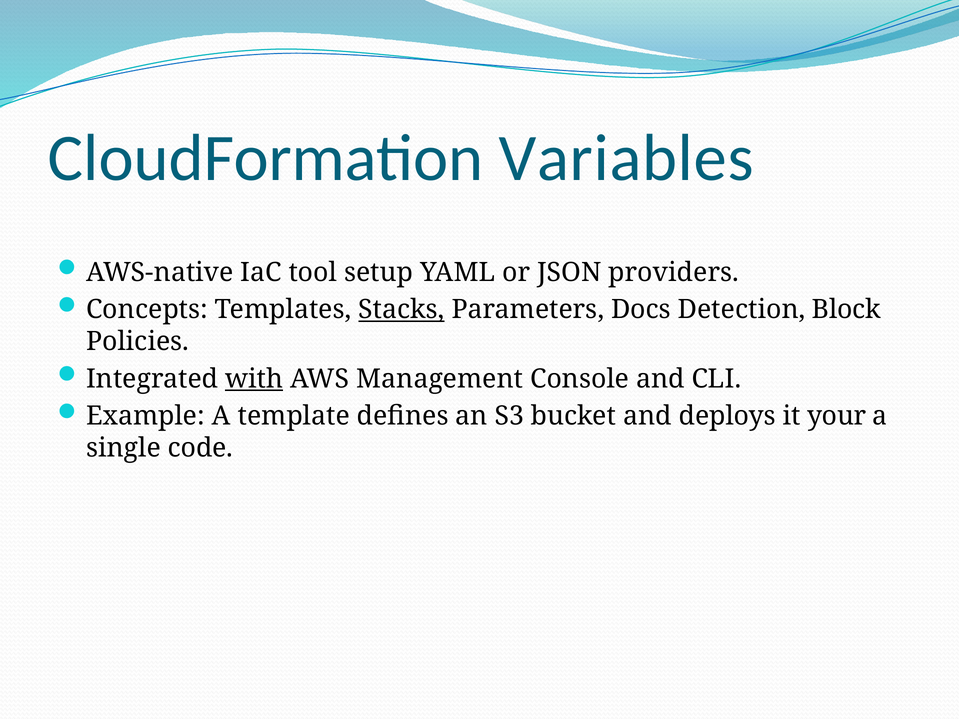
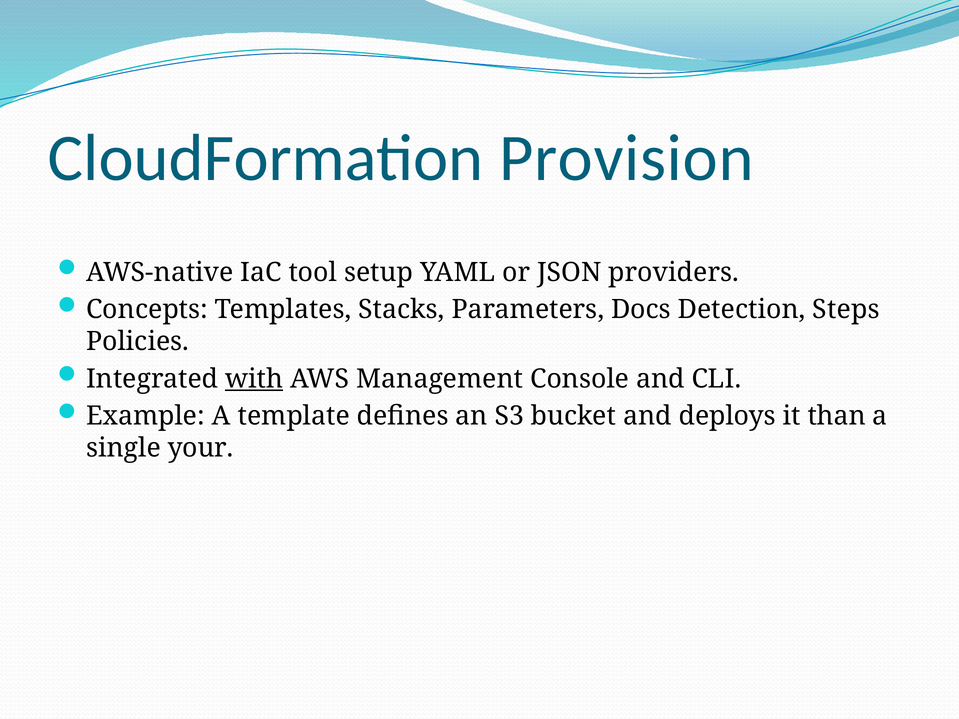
Variables: Variables -> Provision
Stacks underline: present -> none
Block: Block -> Steps
your: your -> than
code: code -> your
